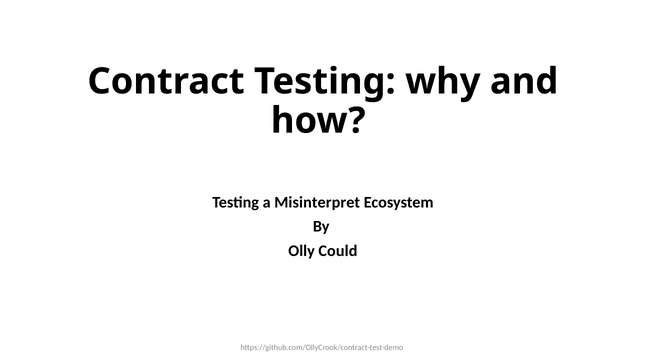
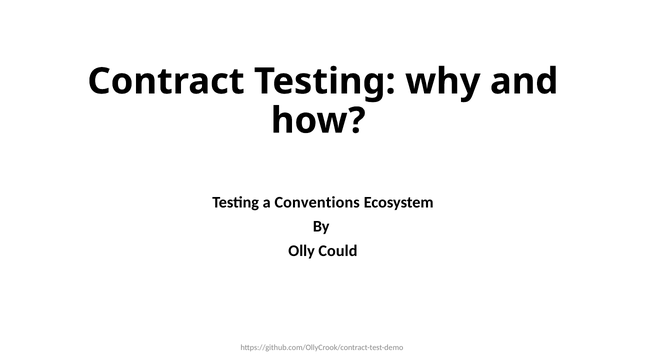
Misinterpret: Misinterpret -> Conventions
